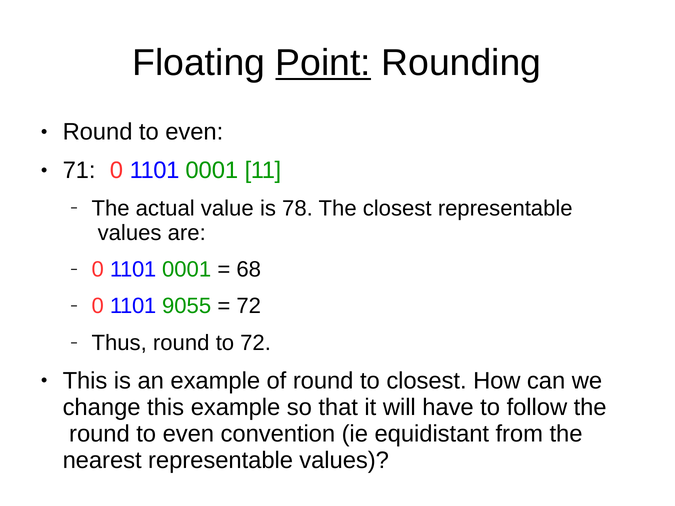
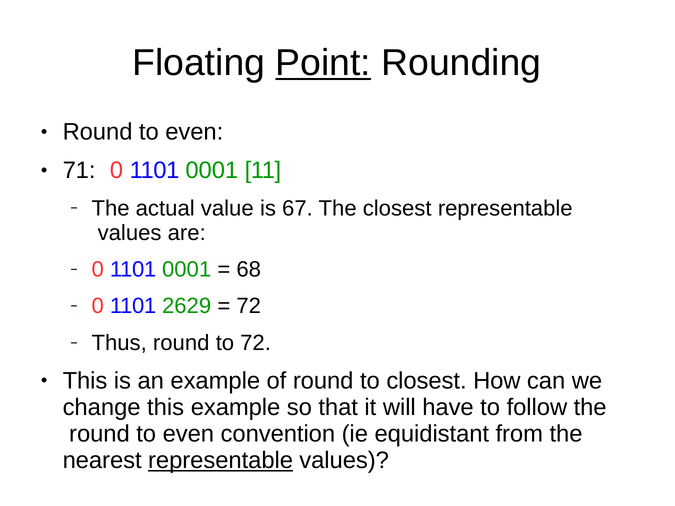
78: 78 -> 67
9055: 9055 -> 2629
representable at (221, 460) underline: none -> present
